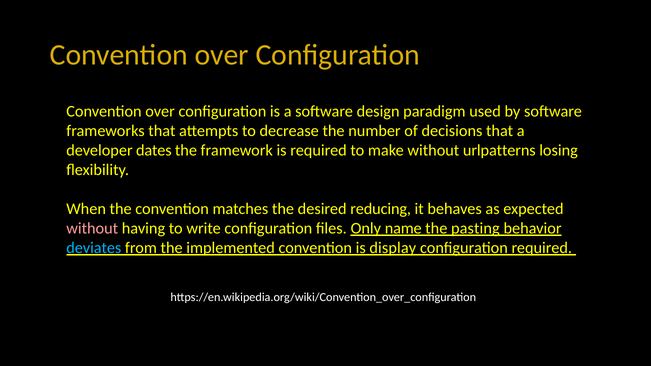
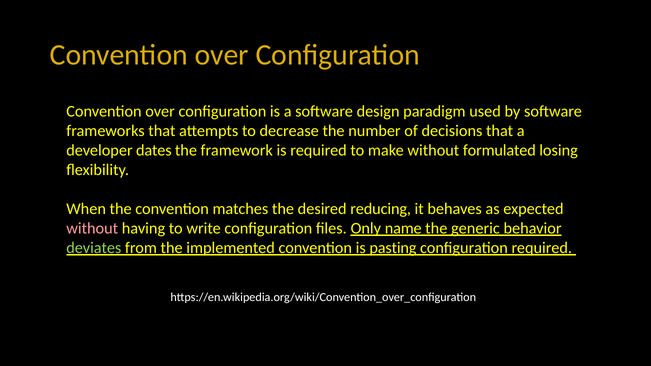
urlpatterns: urlpatterns -> formulated
pasting: pasting -> generic
deviates colour: light blue -> light green
display: display -> pasting
